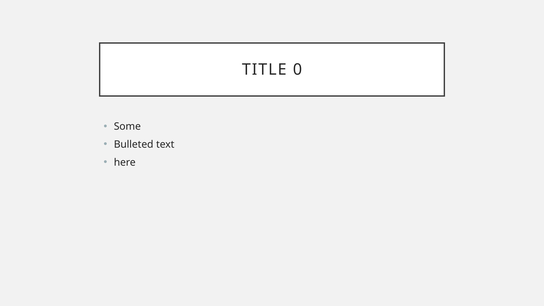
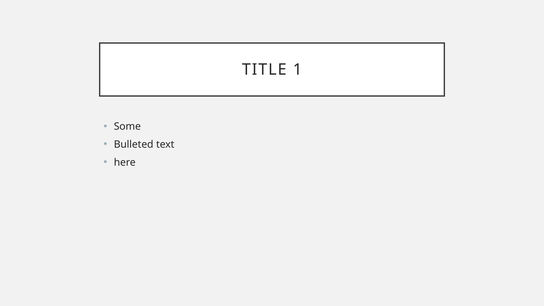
0: 0 -> 1
